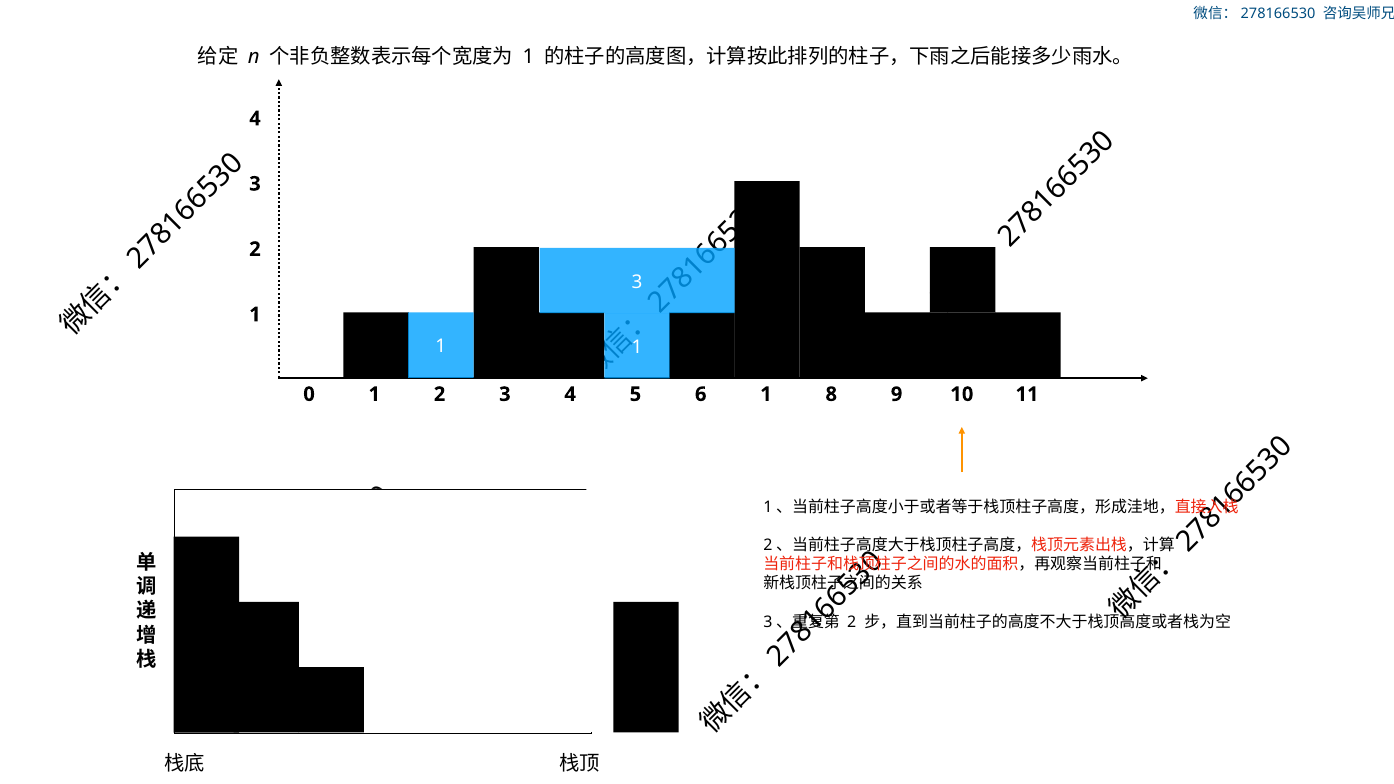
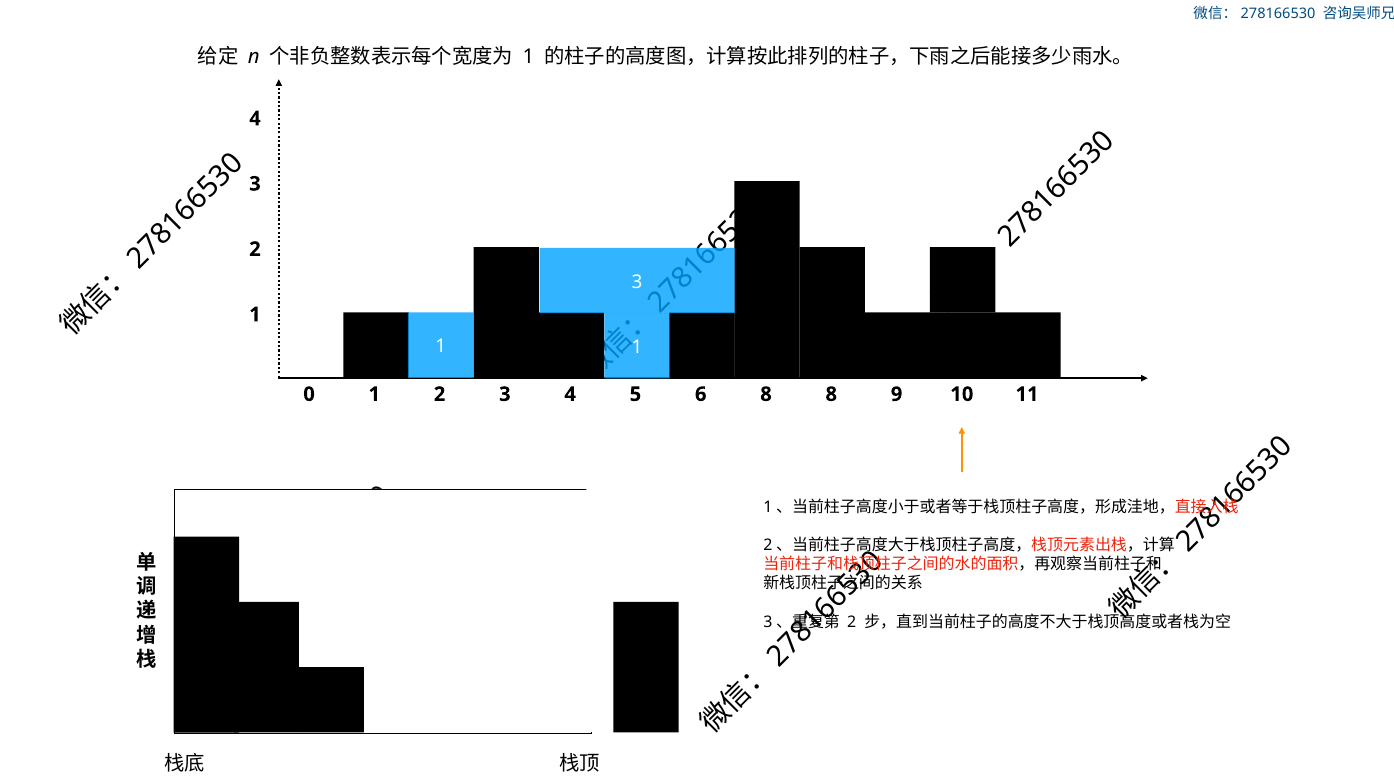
6 1: 1 -> 8
